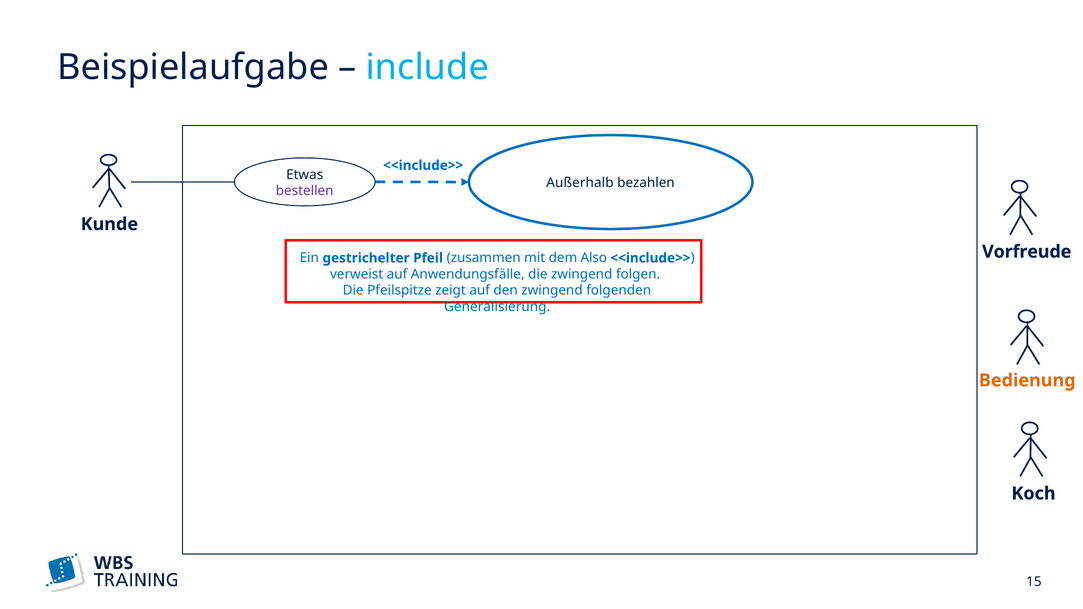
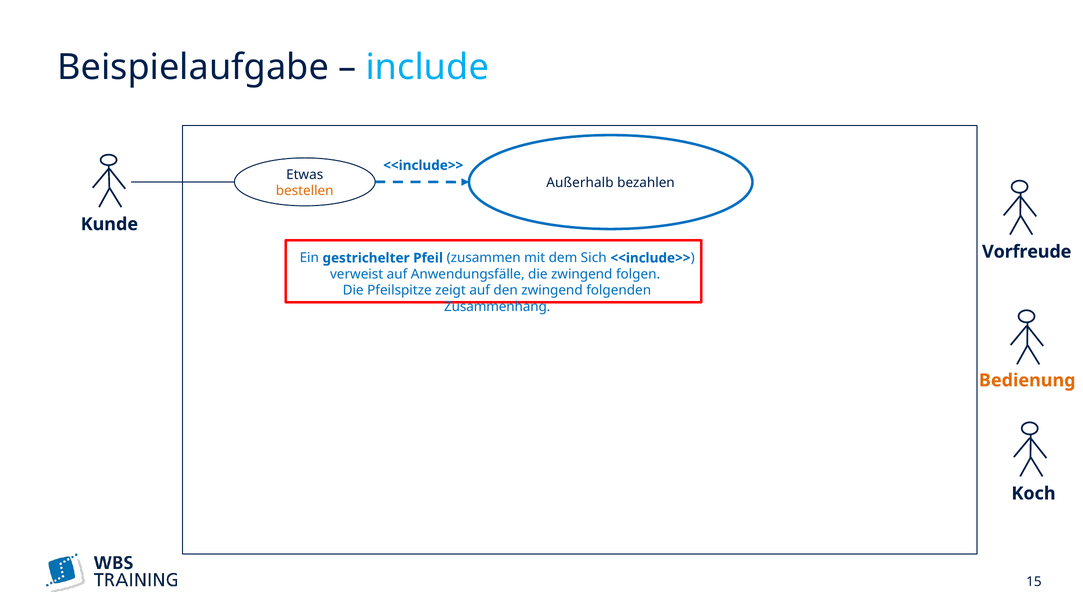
bestellen colour: purple -> orange
Also: Also -> Sich
Generalisierung: Generalisierung -> Zusammenhang
